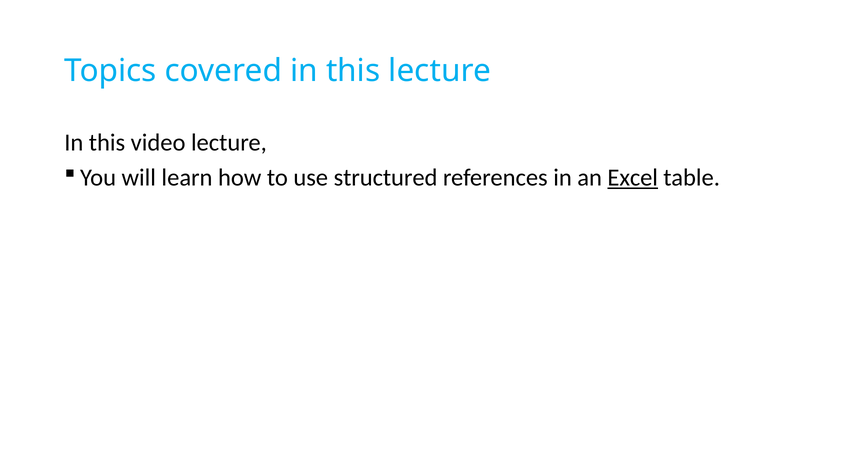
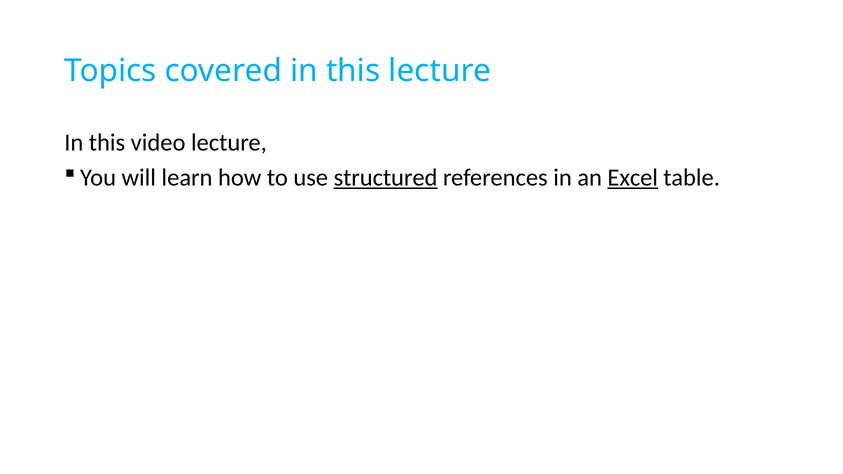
structured underline: none -> present
